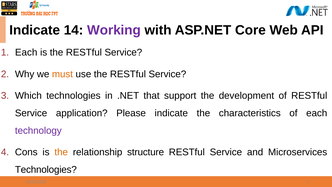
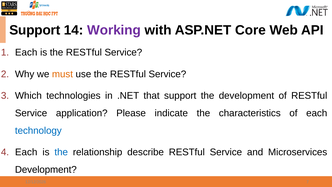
Indicate at (35, 30): Indicate -> Support
technology colour: purple -> blue
Cons at (26, 152): Cons -> Each
the at (61, 152) colour: orange -> blue
structure: structure -> describe
Technologies at (46, 170): Technologies -> Development
